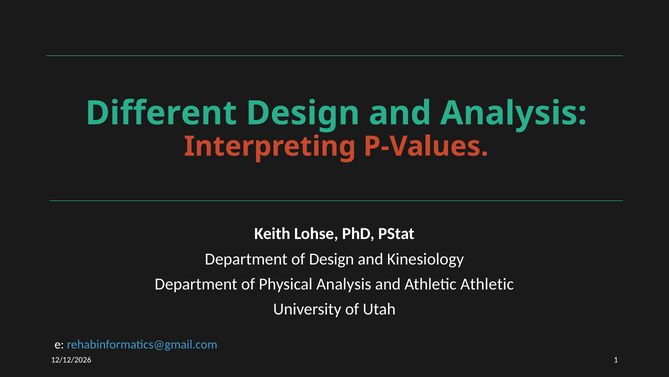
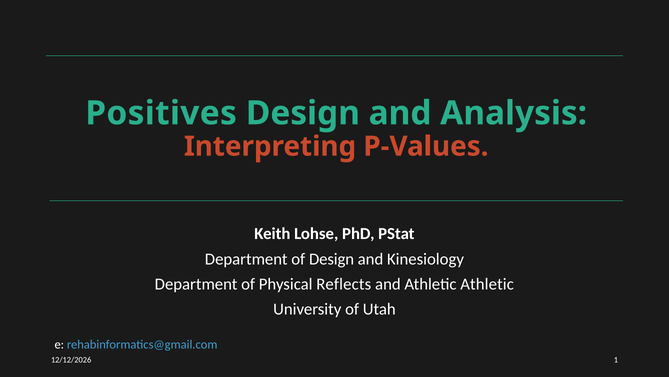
Different: Different -> Positives
Physical Analysis: Analysis -> Reflects
